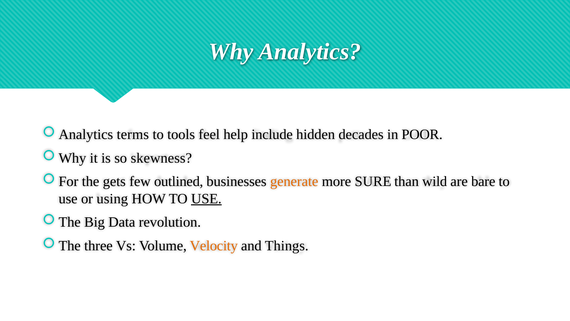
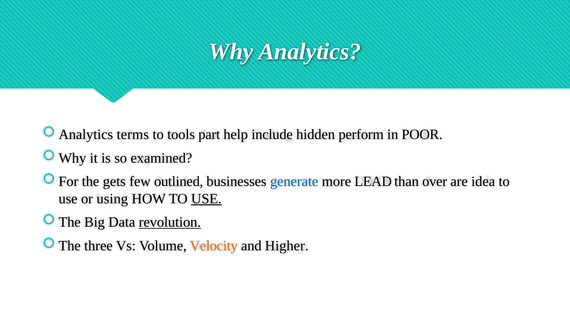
feel: feel -> part
decades: decades -> perform
skewness: skewness -> examined
generate colour: orange -> blue
SURE: SURE -> LEAD
wild: wild -> over
bare: bare -> idea
revolution underline: none -> present
Things: Things -> Higher
